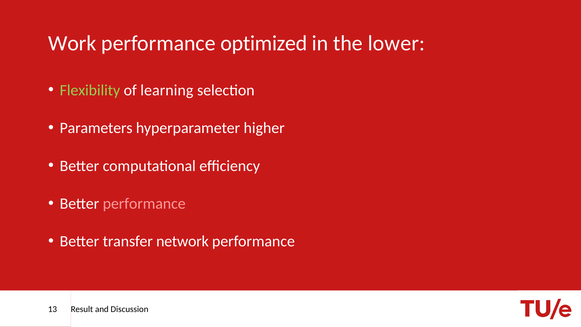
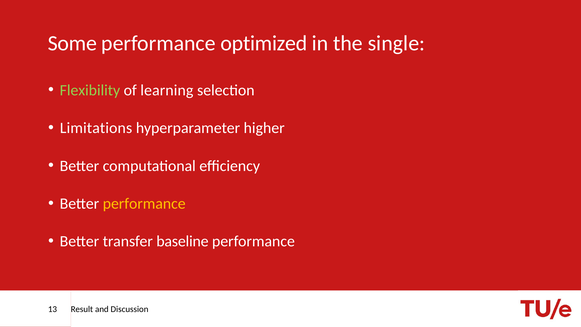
Work: Work -> Some
lower: lower -> single
Parameters: Parameters -> Limitations
performance at (144, 204) colour: pink -> yellow
network: network -> baseline
